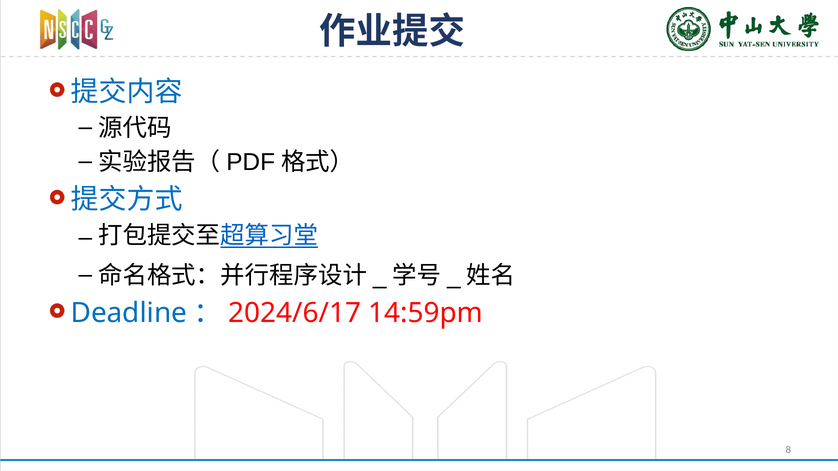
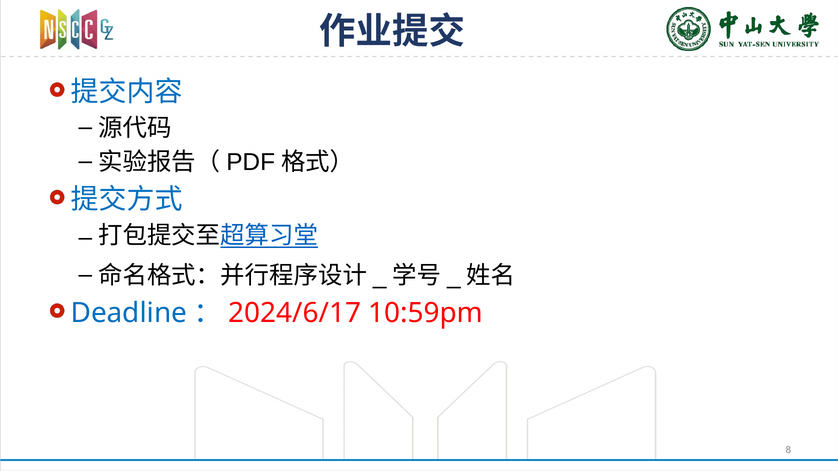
14:59pm: 14:59pm -> 10:59pm
